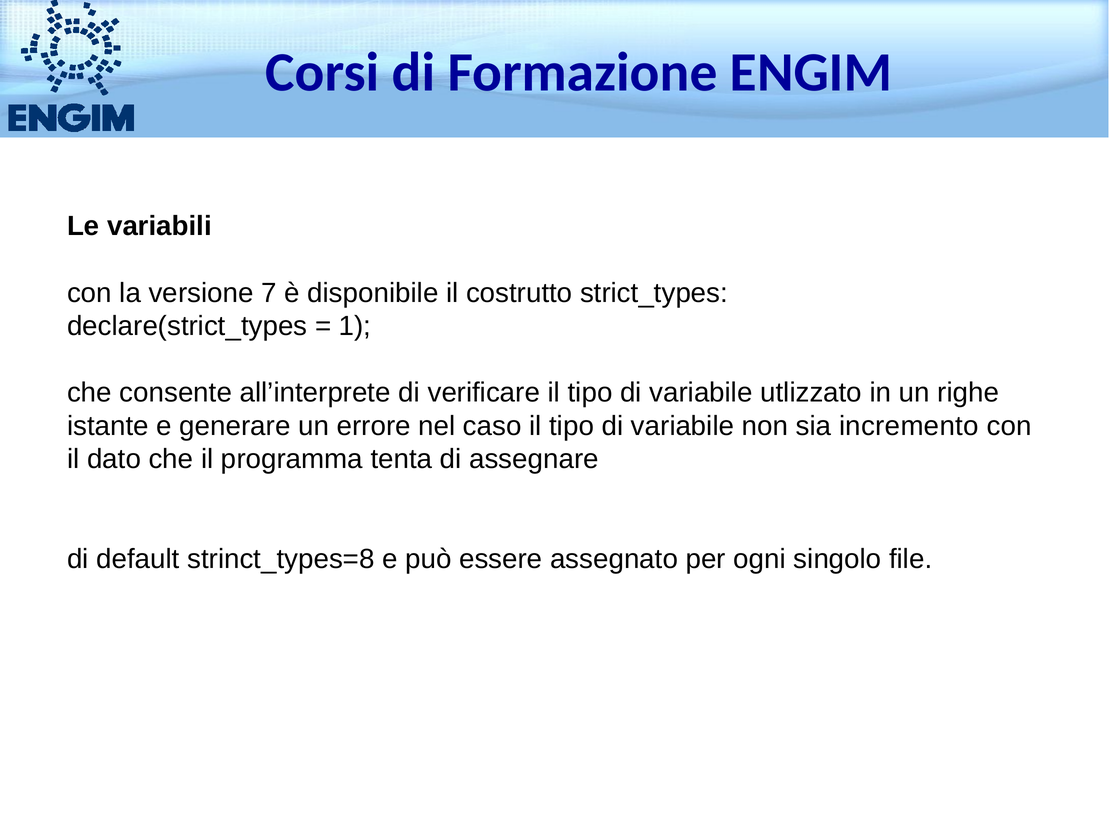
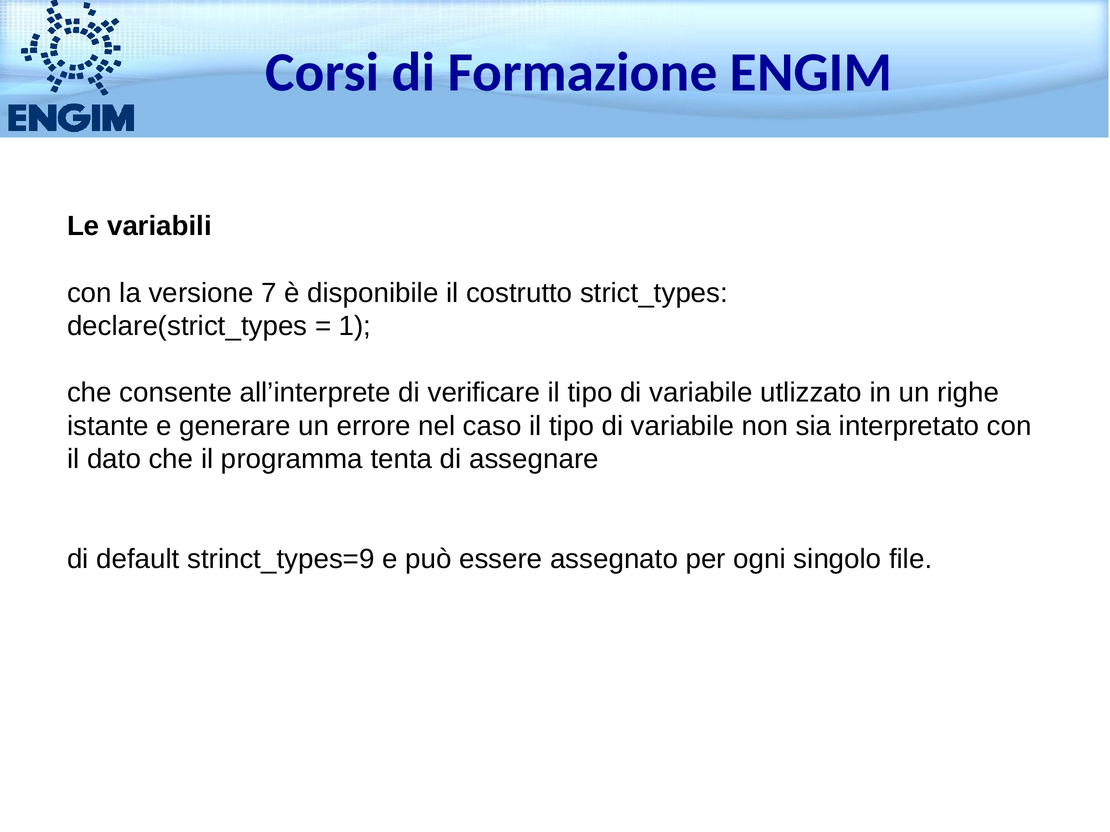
incremento: incremento -> interpretato
strinct_types=8: strinct_types=8 -> strinct_types=9
